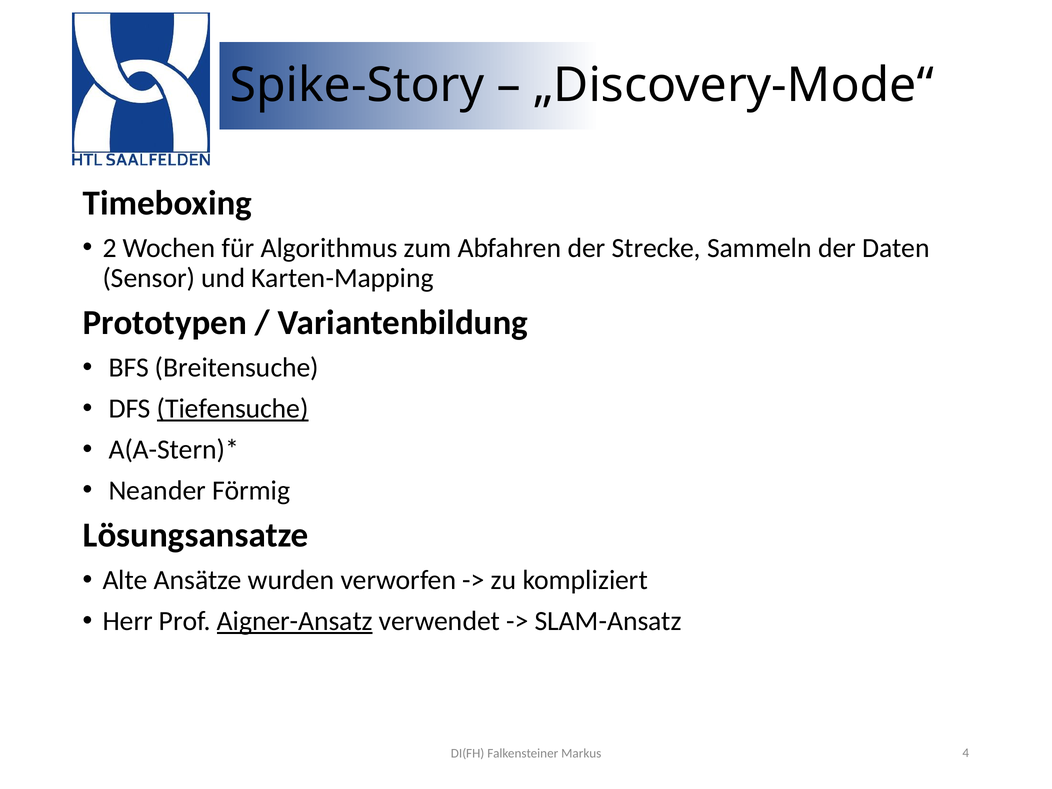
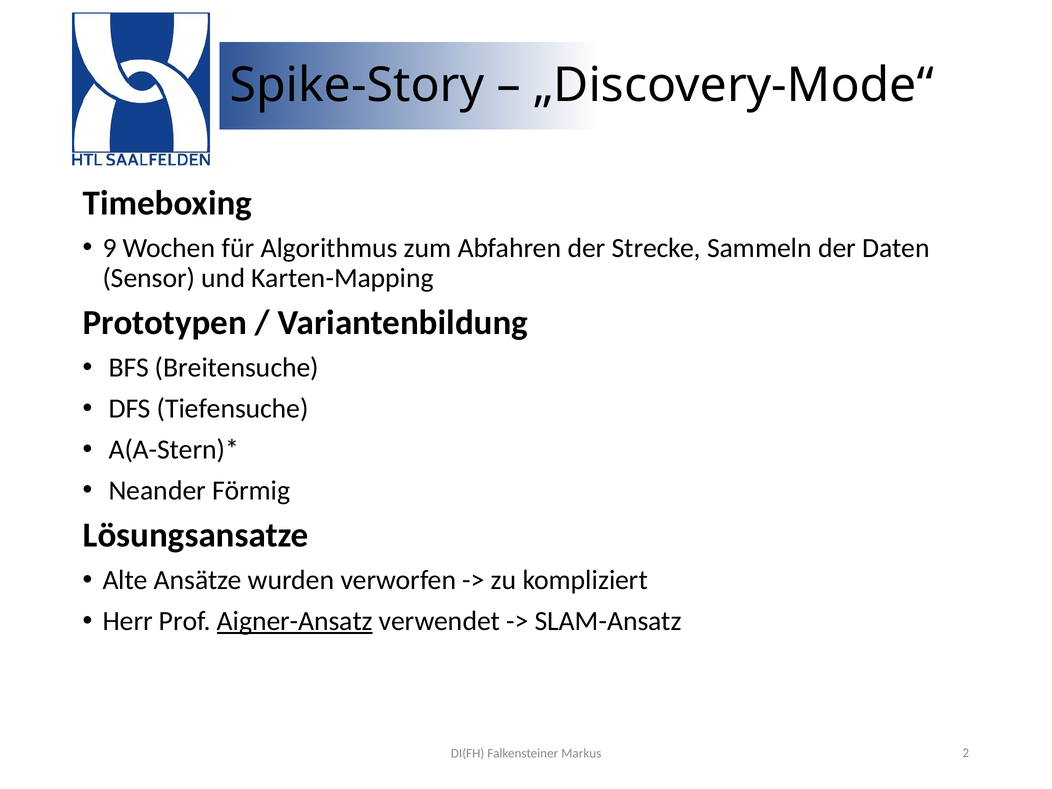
2: 2 -> 9
Tiefensuche underline: present -> none
4: 4 -> 2
